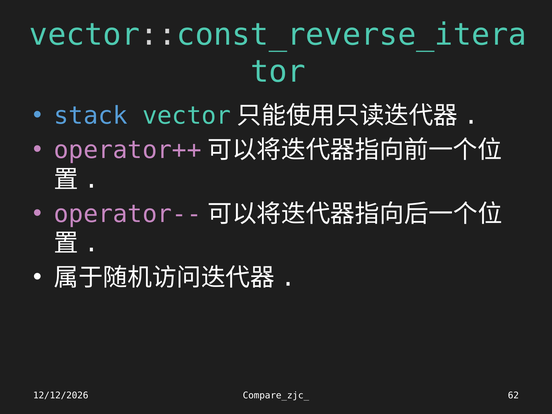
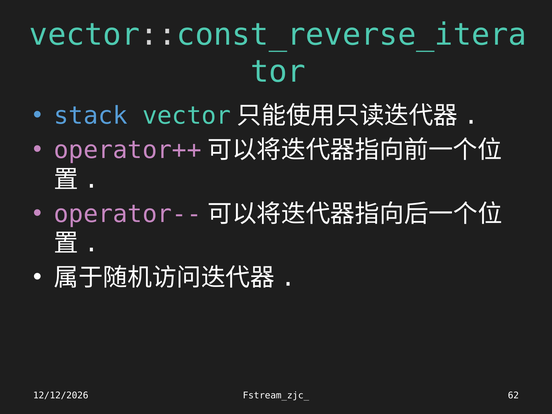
Compare_zjc_: Compare_zjc_ -> Fstream_zjc_
